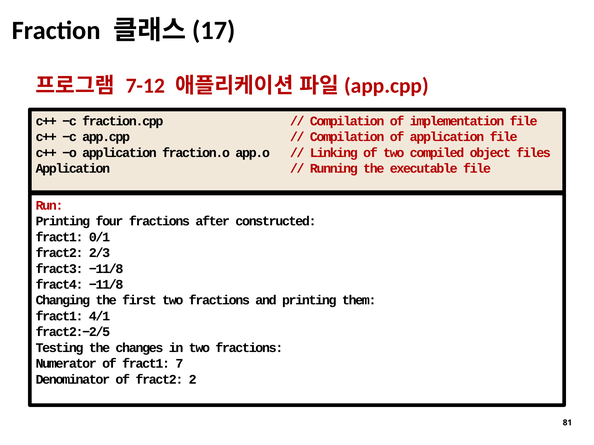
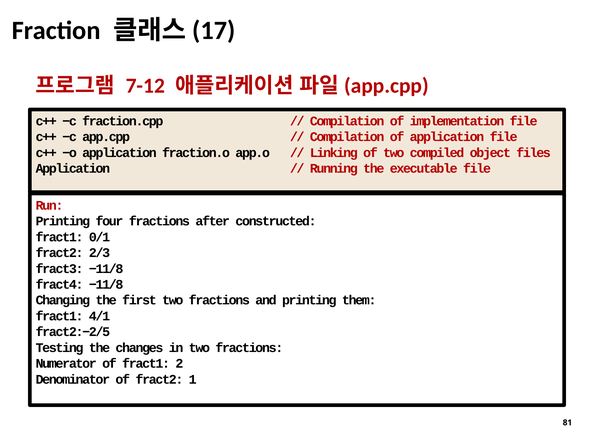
7: 7 -> 2
2: 2 -> 1
